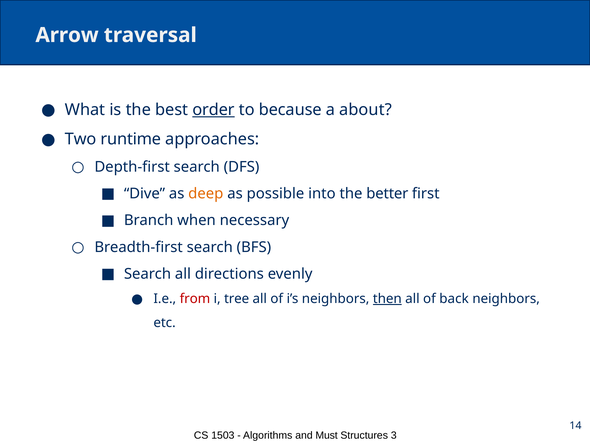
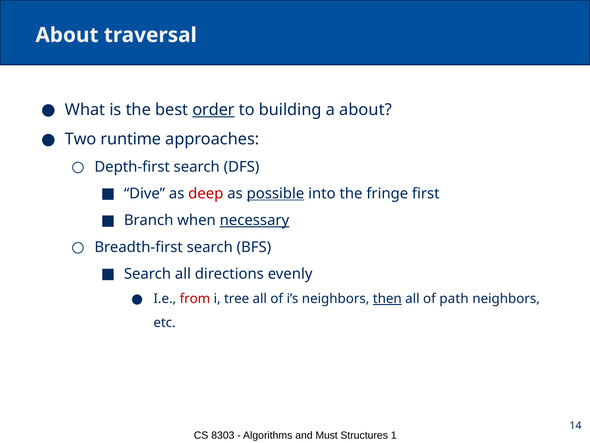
Arrow at (67, 35): Arrow -> About
because: because -> building
deep colour: orange -> red
possible underline: none -> present
better: better -> fringe
necessary underline: none -> present
back: back -> path
1503: 1503 -> 8303
3: 3 -> 1
